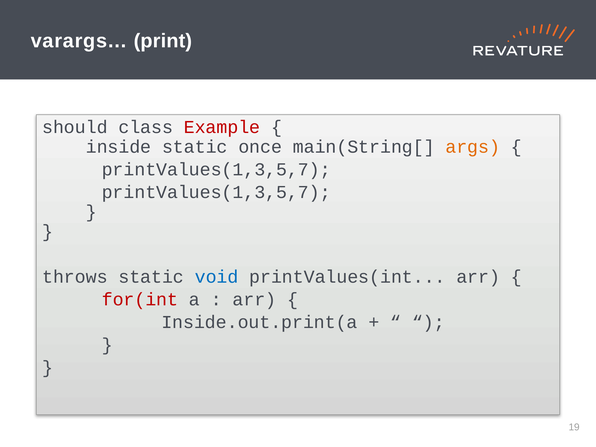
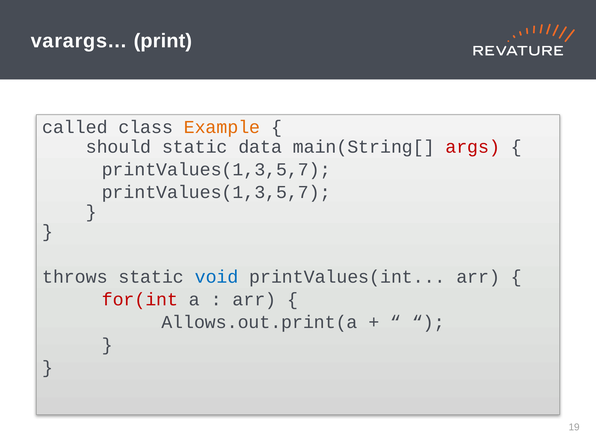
should: should -> called
Example colour: red -> orange
inside: inside -> should
once: once -> data
args colour: orange -> red
Inside.out.print(a: Inside.out.print(a -> Allows.out.print(a
